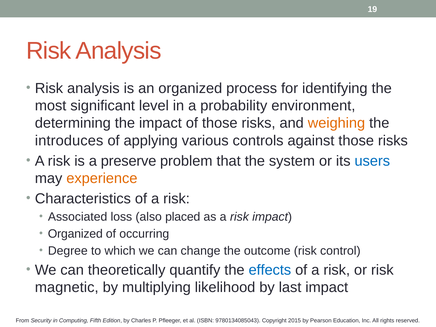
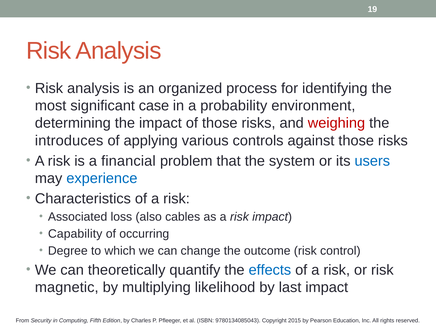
level: level -> case
weighing colour: orange -> red
preserve: preserve -> financial
experience colour: orange -> blue
placed: placed -> cables
Organized at (75, 234): Organized -> Capability
